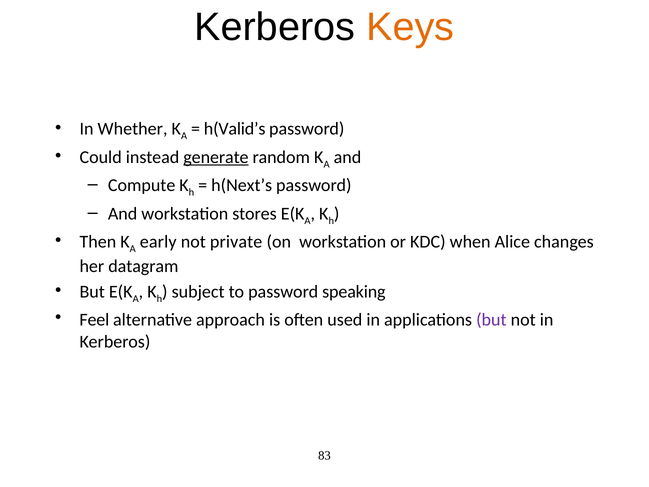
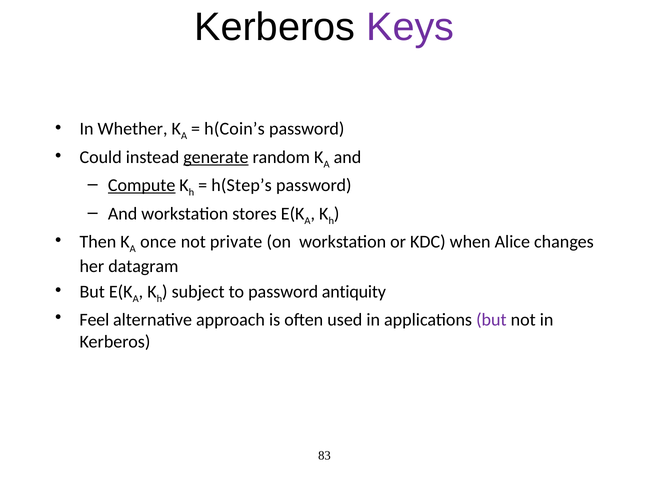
Keys colour: orange -> purple
h(Valid’s: h(Valid’s -> h(Coin’s
Compute underline: none -> present
h(Next’s: h(Next’s -> h(Step’s
early: early -> once
speaking: speaking -> antiquity
